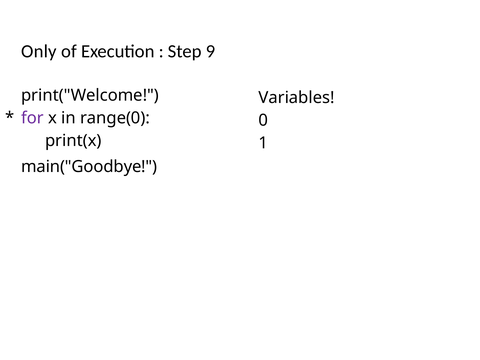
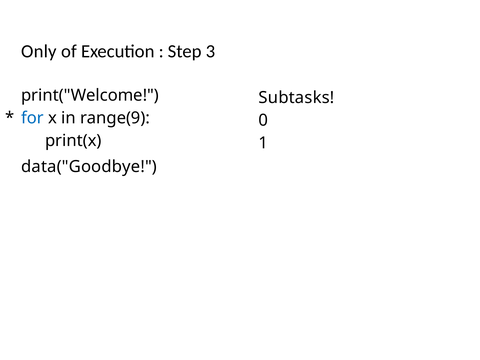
9: 9 -> 3
Variables: Variables -> Subtasks
for colour: purple -> blue
range(0: range(0 -> range(9
main("Goodbye: main("Goodbye -> data("Goodbye
